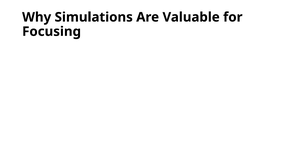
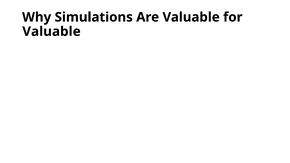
Focusing at (52, 32): Focusing -> Valuable
